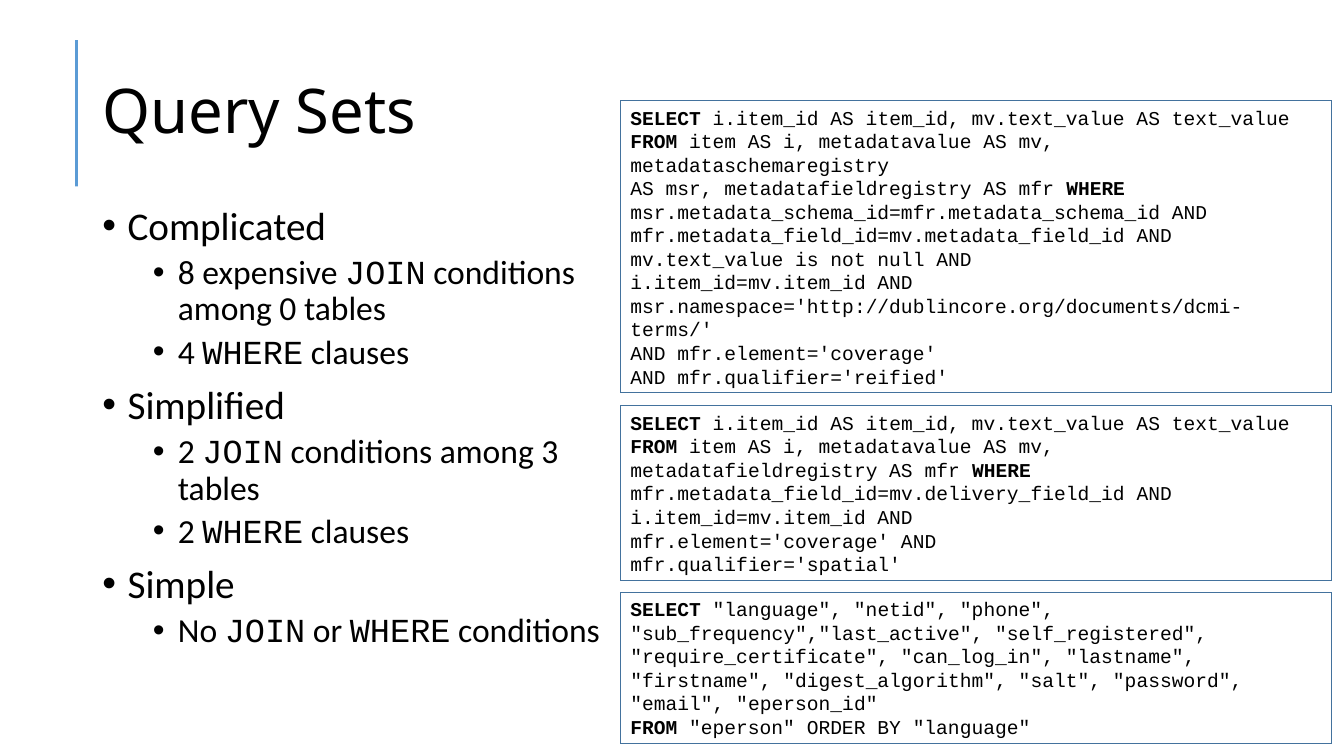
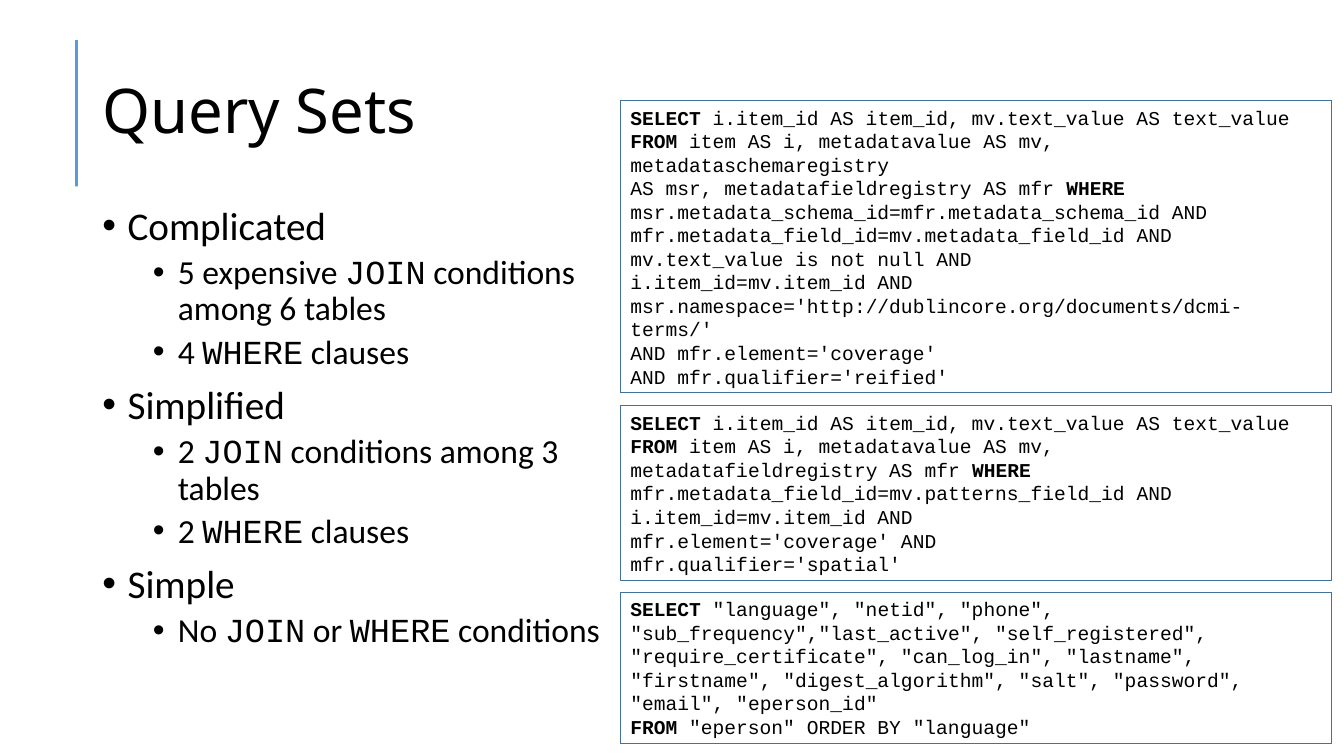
8: 8 -> 5
0: 0 -> 6
mfr.metadata_field_id=mv.delivery_field_id: mfr.metadata_field_id=mv.delivery_field_id -> mfr.metadata_field_id=mv.patterns_field_id
